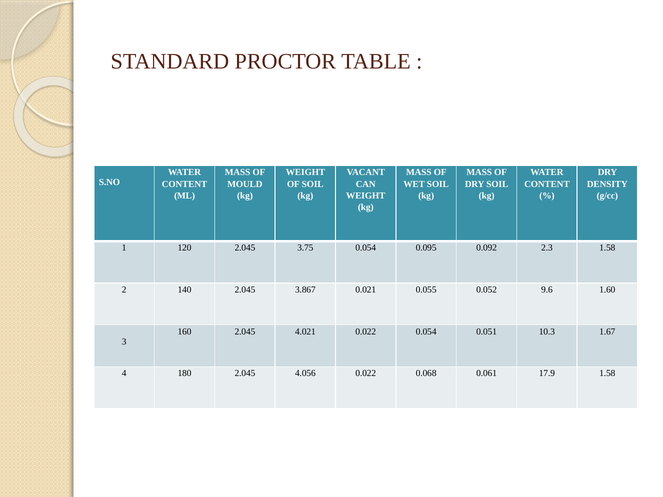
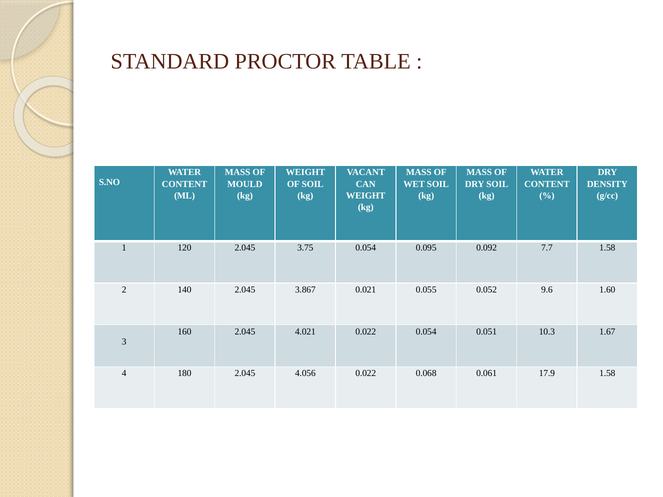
2.3: 2.3 -> 7.7
